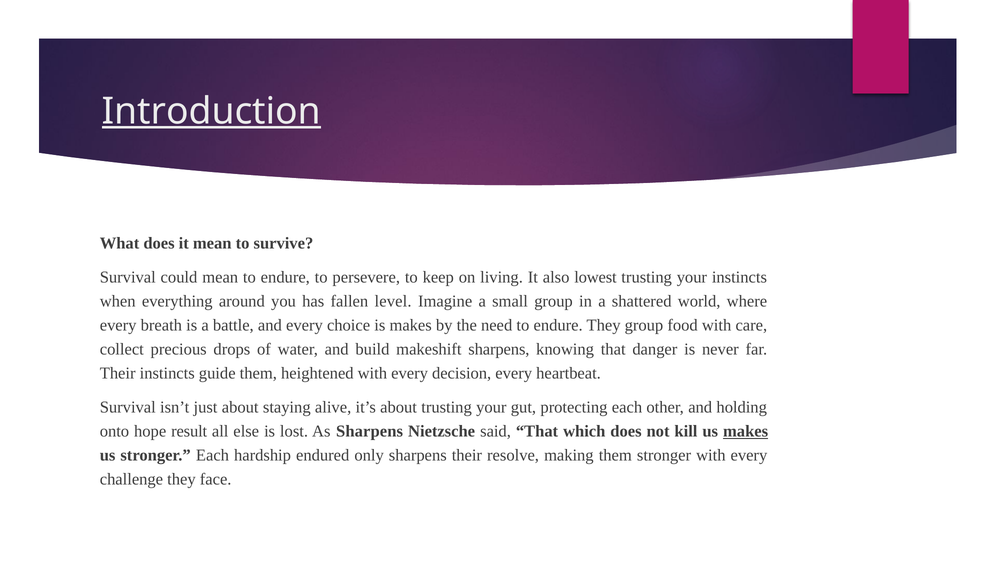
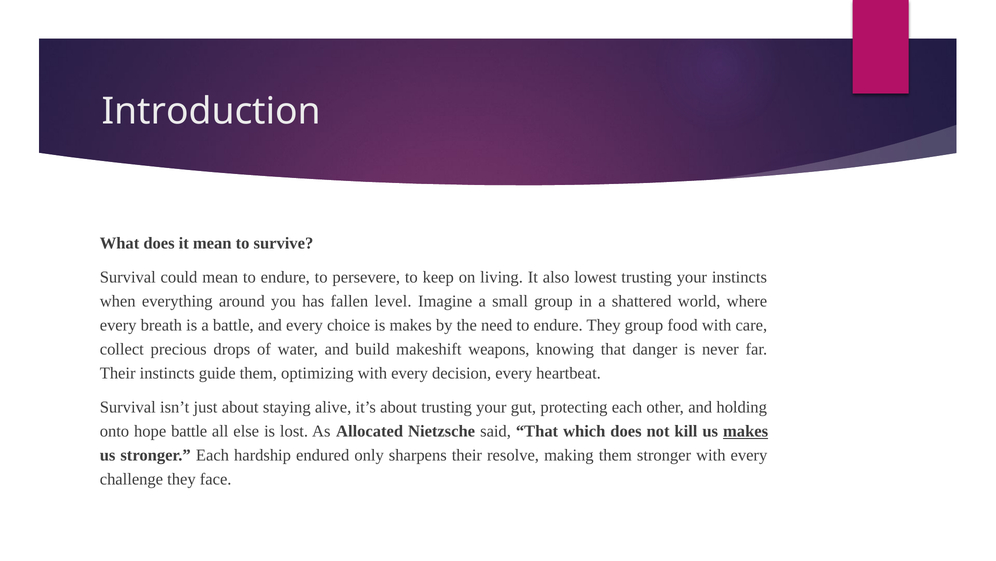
Introduction underline: present -> none
makeshift sharpens: sharpens -> weapons
heightened: heightened -> optimizing
hope result: result -> battle
As Sharpens: Sharpens -> Allocated
